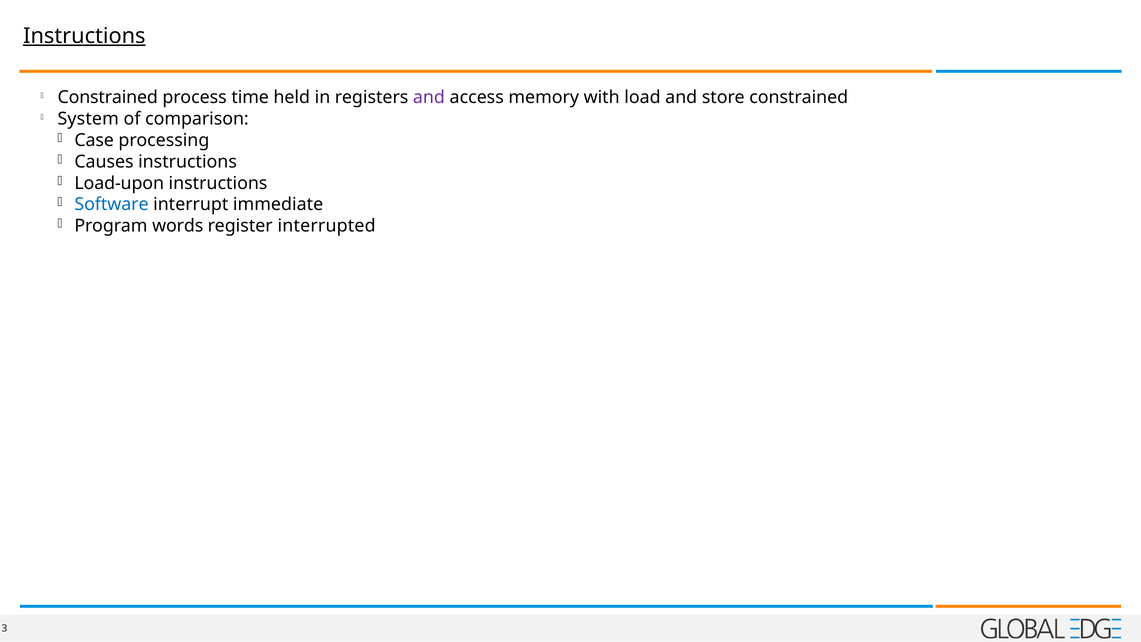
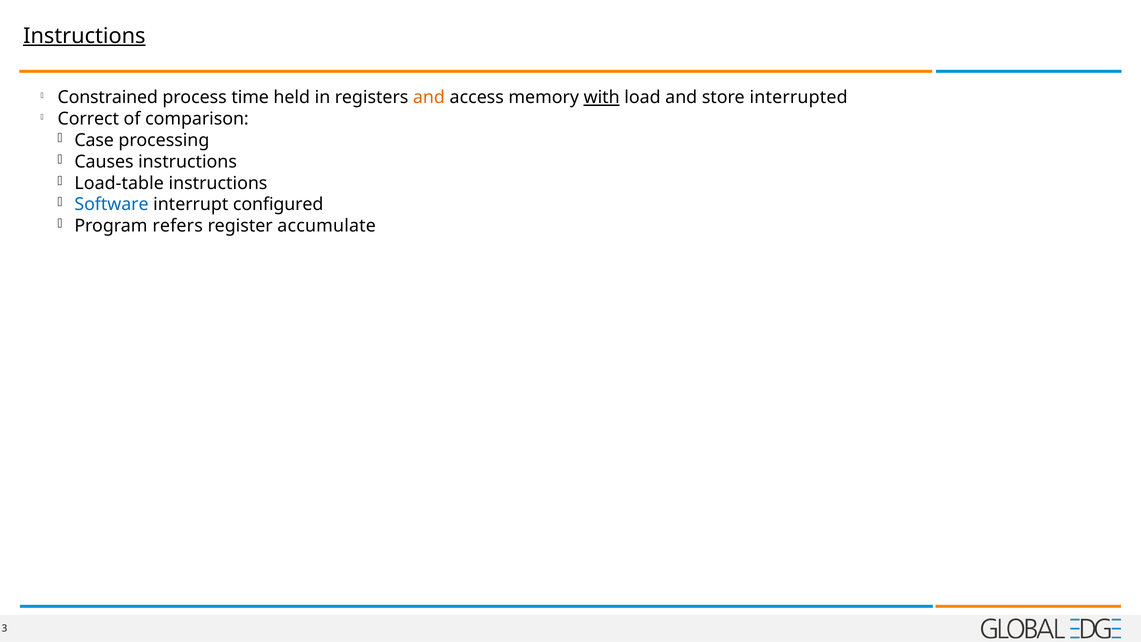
and at (429, 98) colour: purple -> orange
with underline: none -> present
store constrained: constrained -> interrupted
System: System -> Correct
Load-upon: Load-upon -> Load-table
immediate: immediate -> configured
words: words -> refers
interrupted: interrupted -> accumulate
